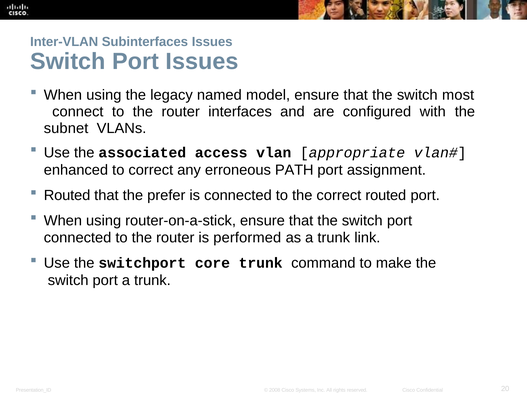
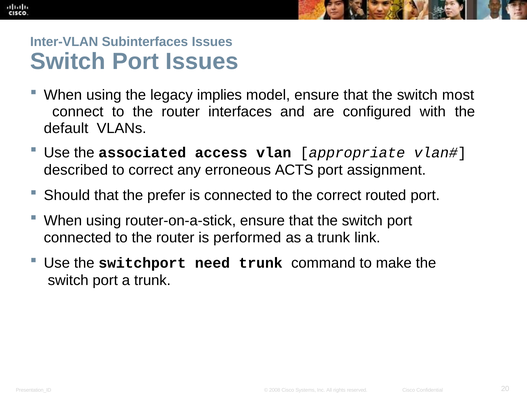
named: named -> implies
subnet: subnet -> default
enhanced: enhanced -> described
PATH: PATH -> ACTS
Routed at (67, 196): Routed -> Should
core: core -> need
